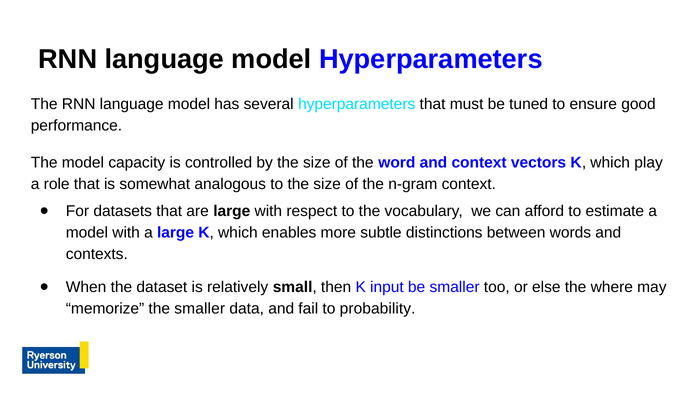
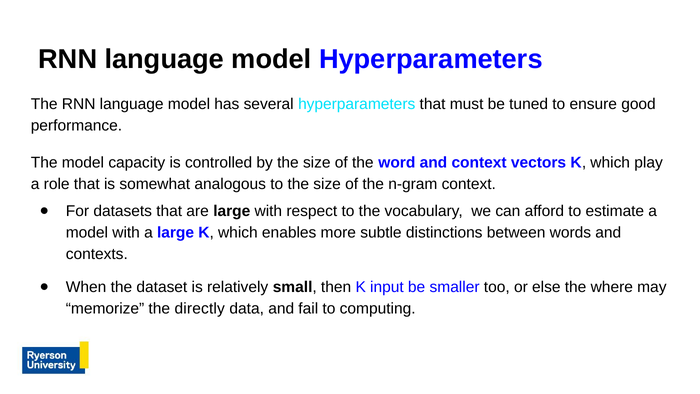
the smaller: smaller -> directly
probability: probability -> computing
